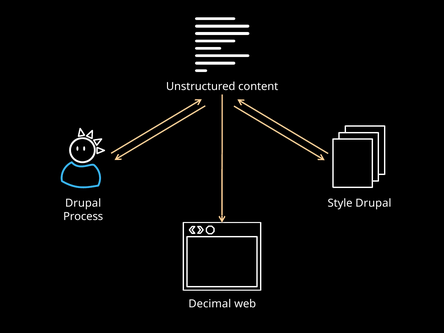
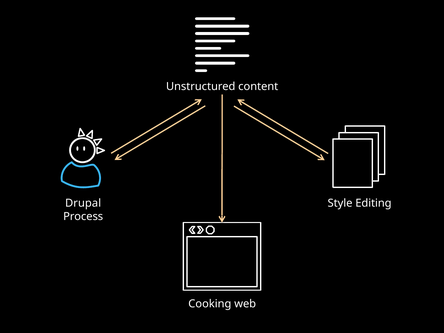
Style Drupal: Drupal -> Editing
Decimal: Decimal -> Cooking
